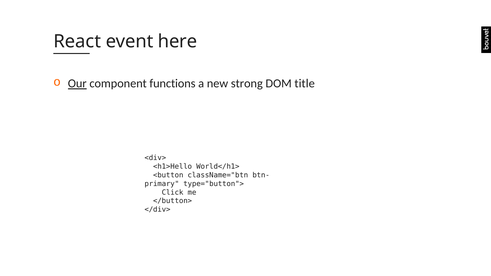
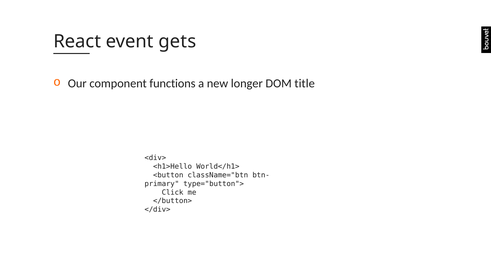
here: here -> gets
Our underline: present -> none
strong: strong -> longer
